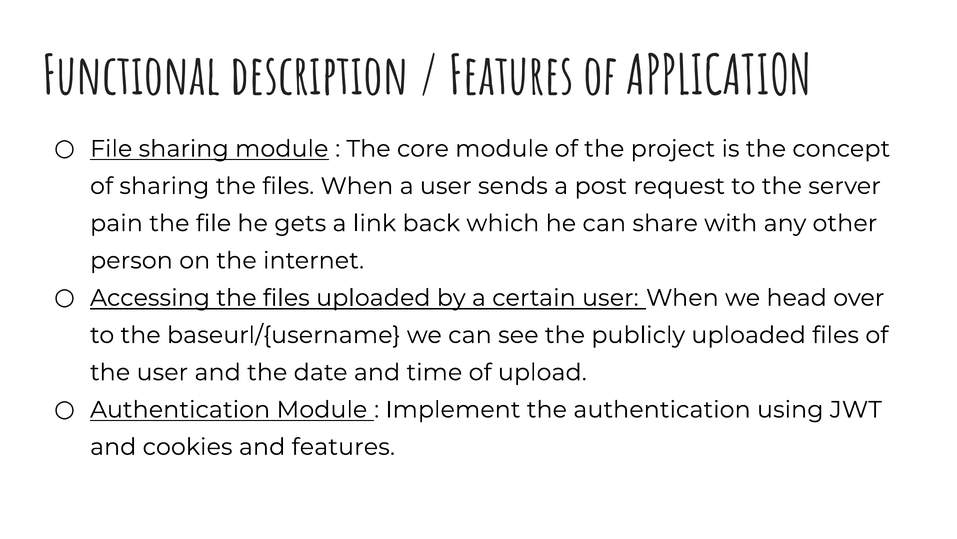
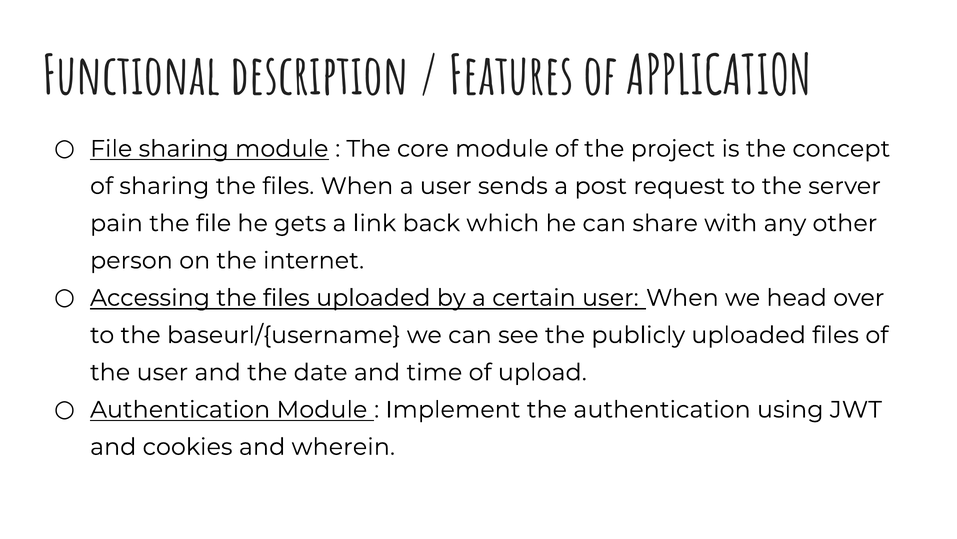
and features: features -> wherein
